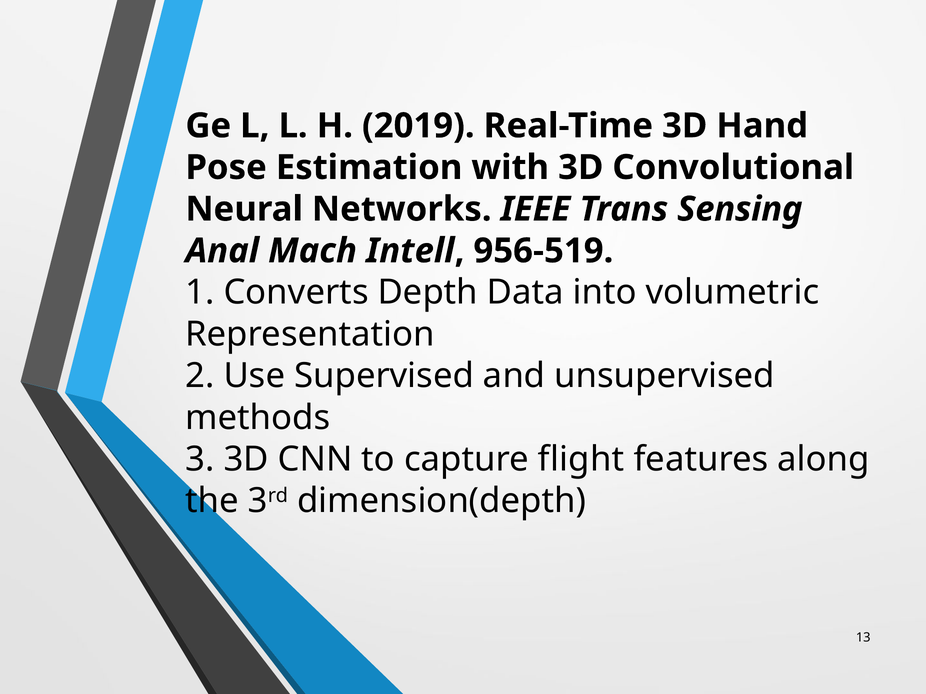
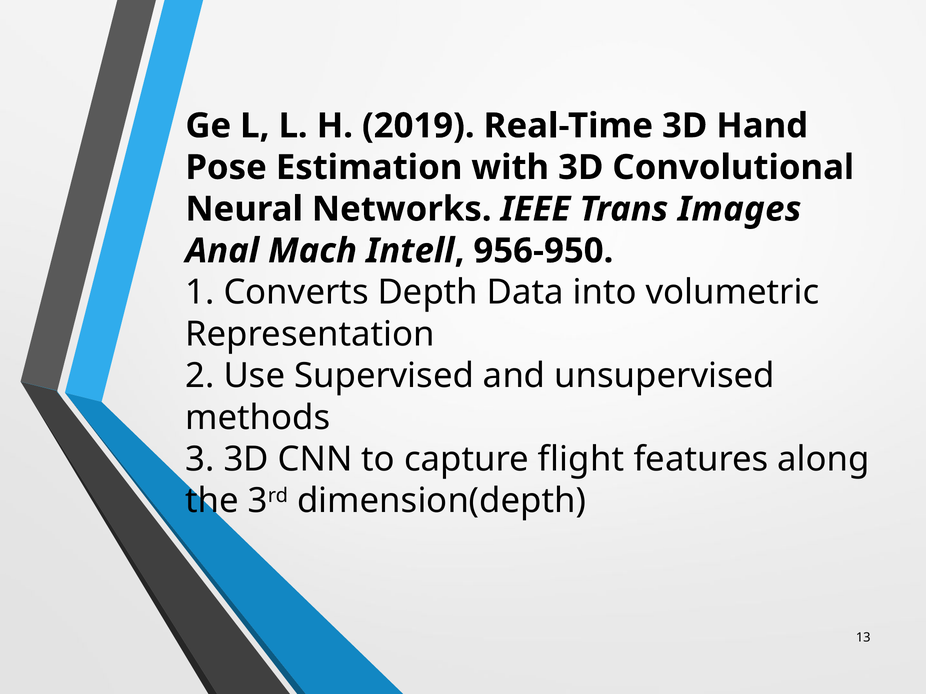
Sensing: Sensing -> Images
956-519: 956-519 -> 956-950
